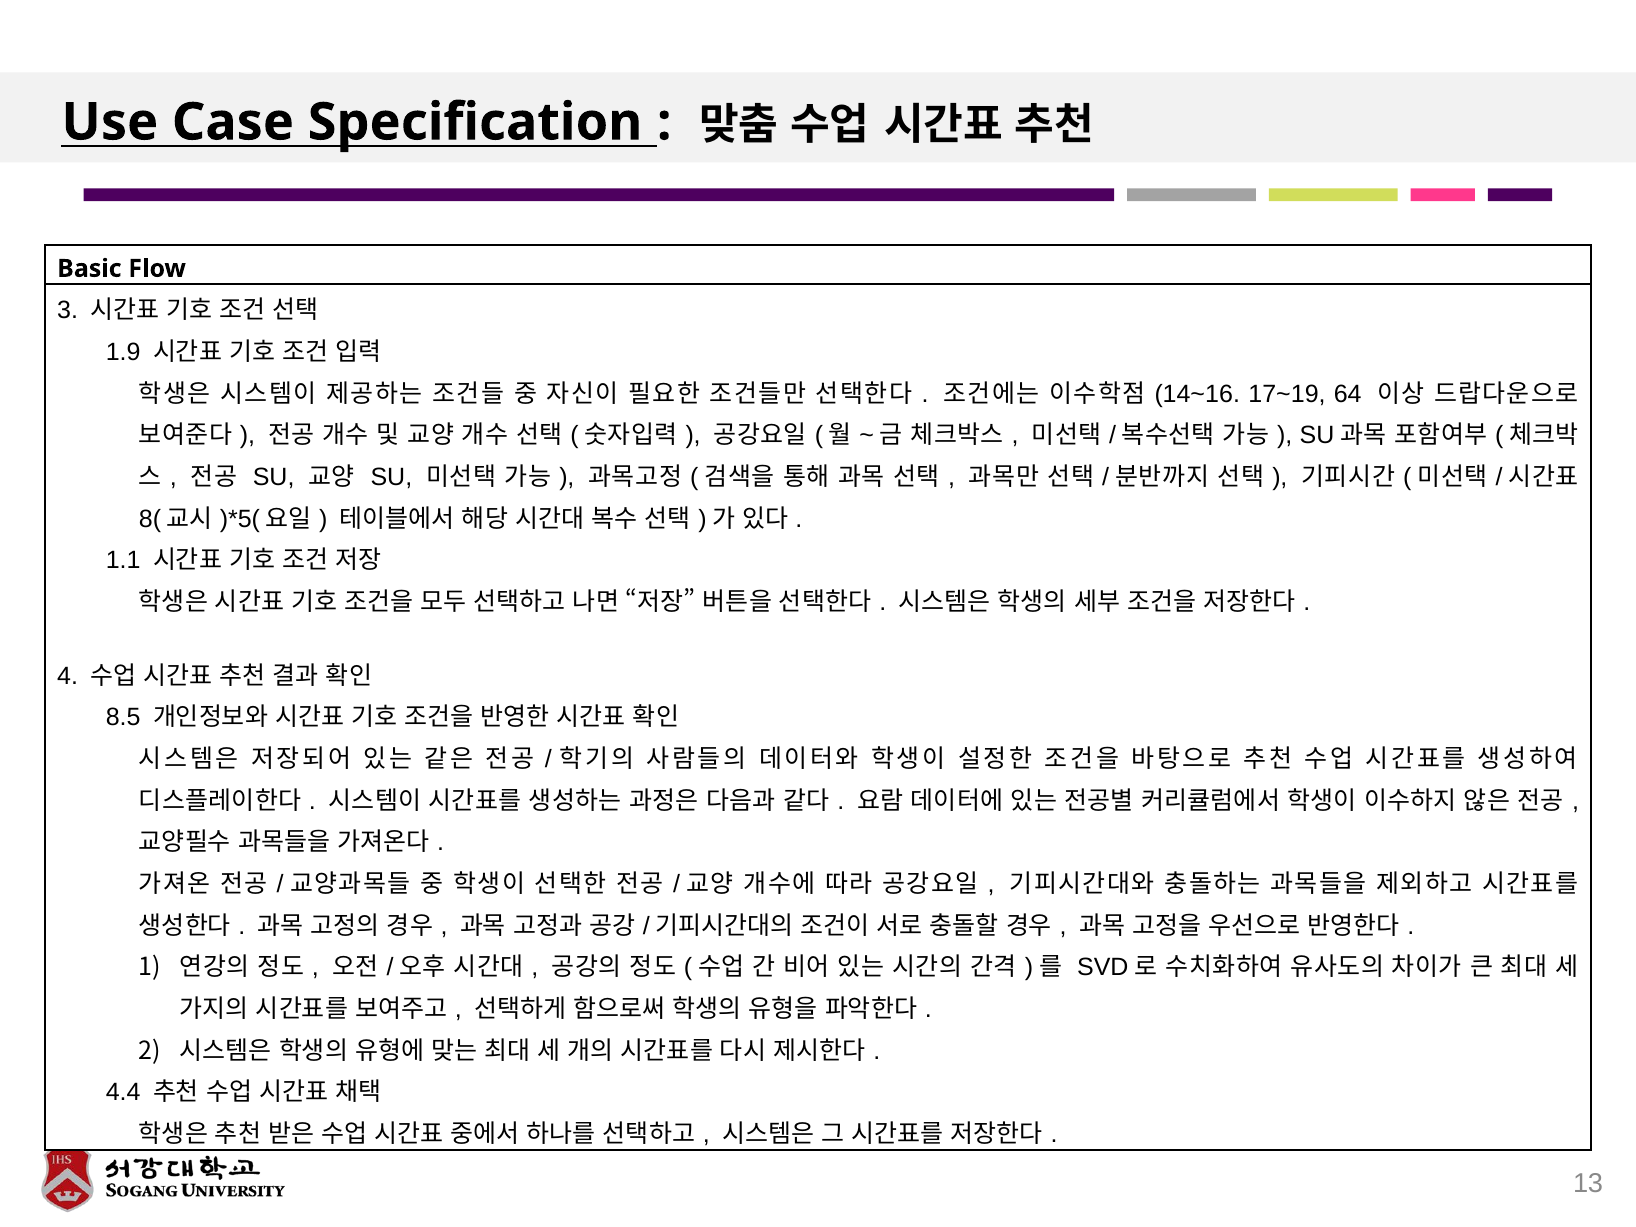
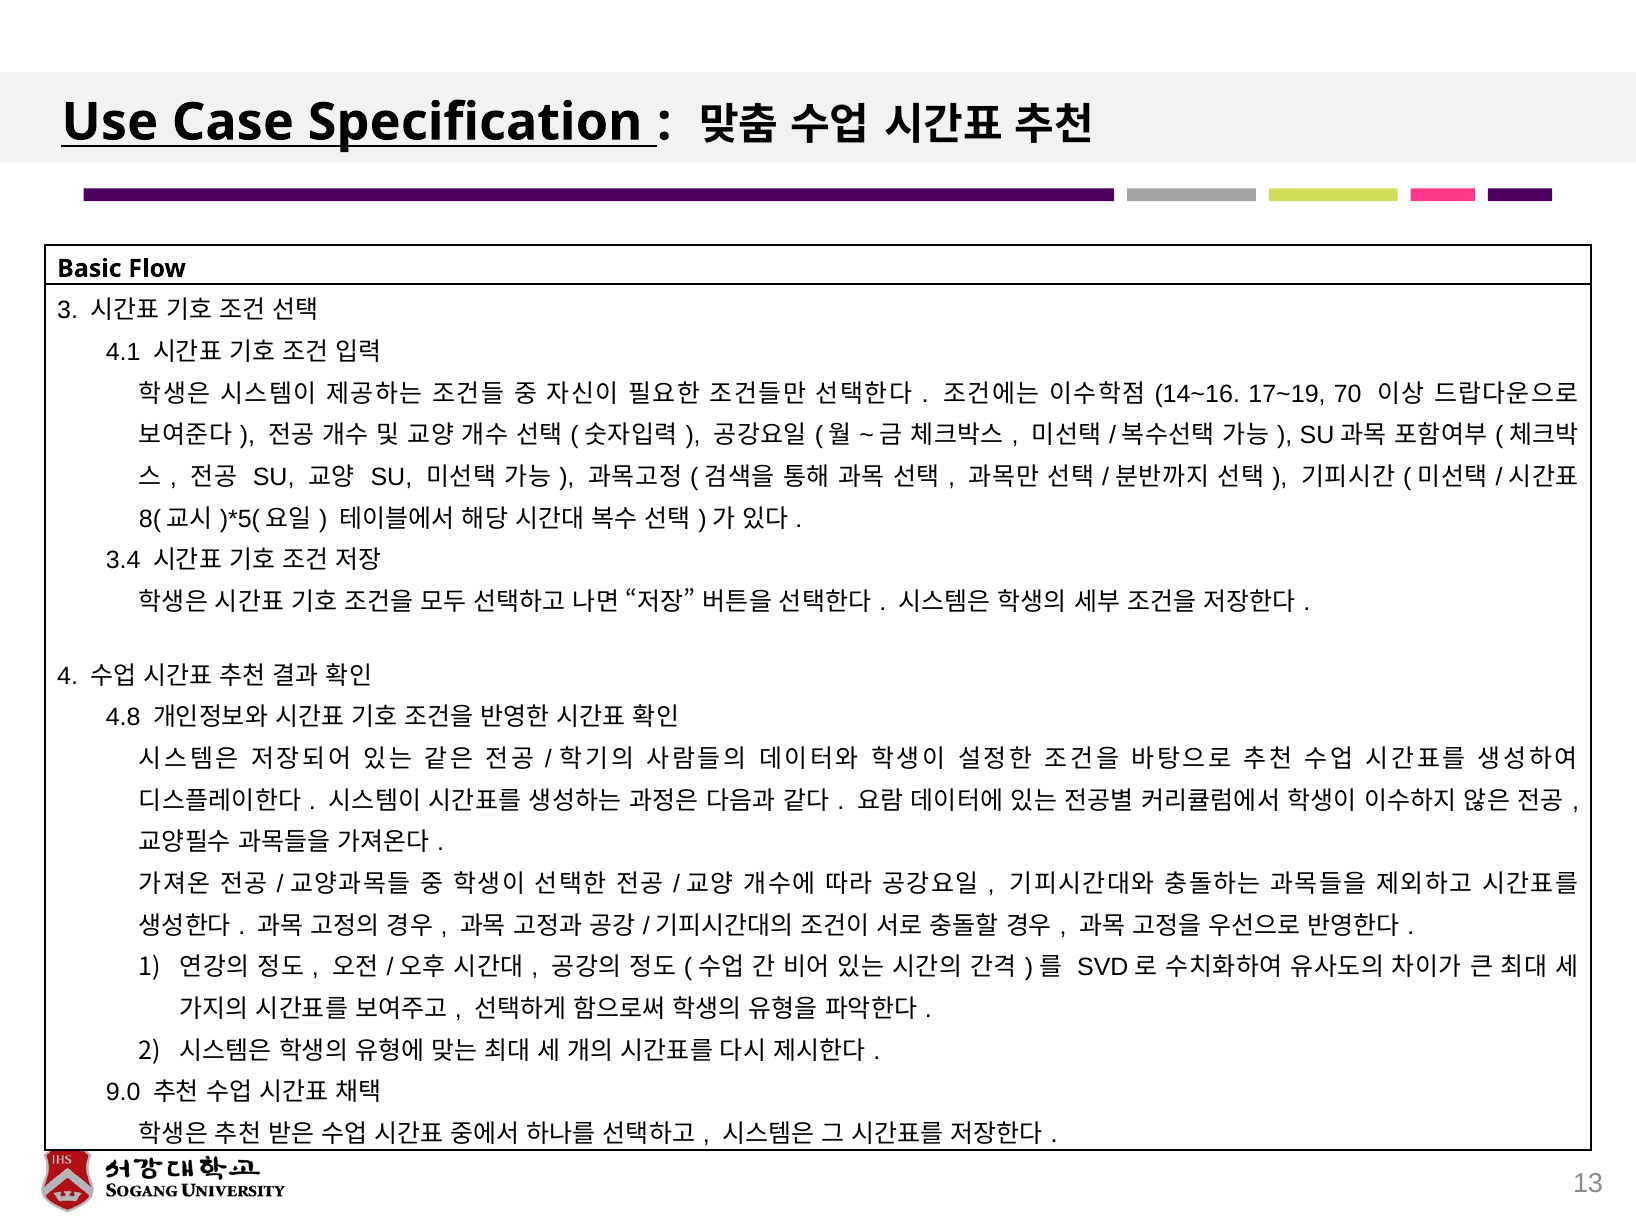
1.9: 1.9 -> 4.1
64: 64 -> 70
1.1: 1.1 -> 3.4
8.5: 8.5 -> 4.8
4.4: 4.4 -> 9.0
